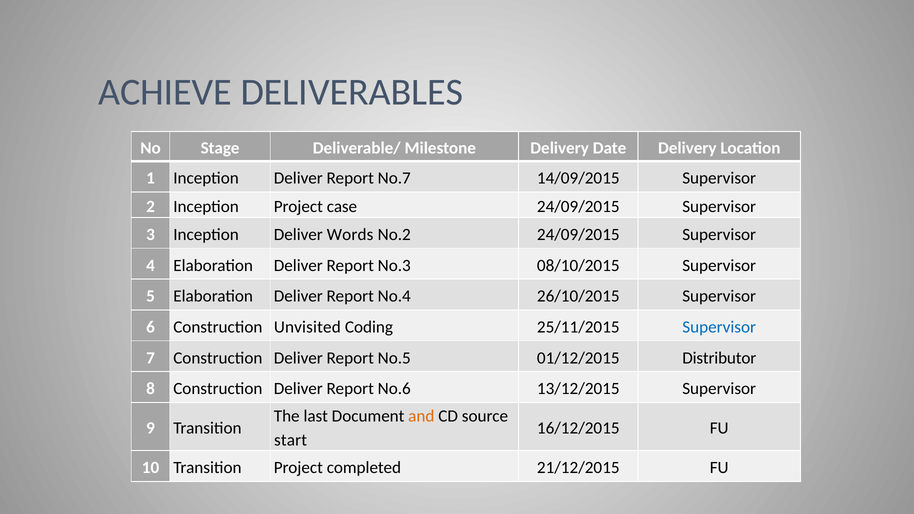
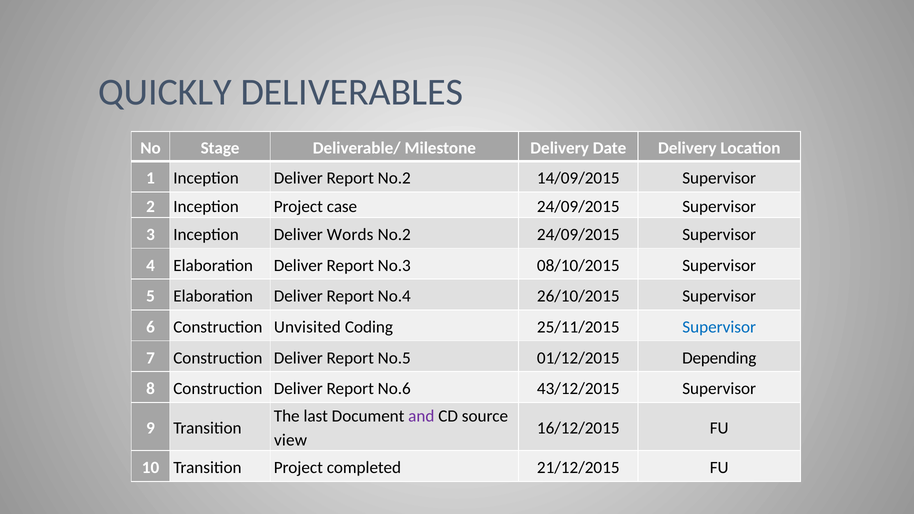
ACHIEVE: ACHIEVE -> QUICKLY
Report No.7: No.7 -> No.2
Distributor: Distributor -> Depending
13/12/2015: 13/12/2015 -> 43/12/2015
and colour: orange -> purple
start: start -> view
